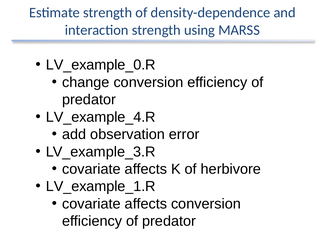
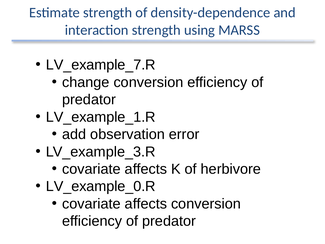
LV_example_0.R: LV_example_0.R -> LV_example_7.R
LV_example_4.R: LV_example_4.R -> LV_example_1.R
LV_example_1.R: LV_example_1.R -> LV_example_0.R
